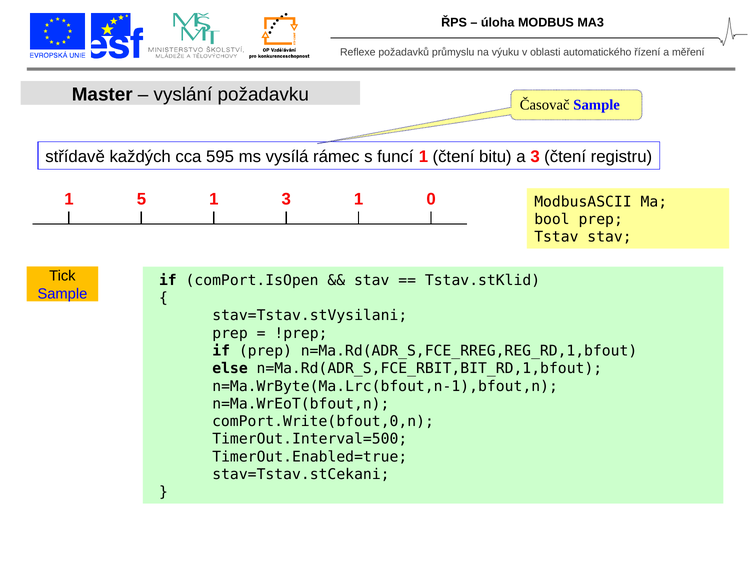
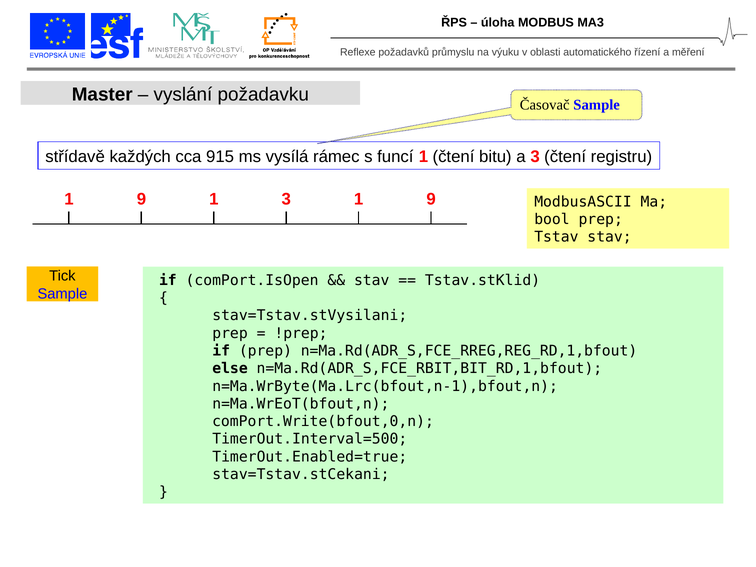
595: 595 -> 915
5 at (141, 199): 5 -> 9
3 1 0: 0 -> 9
